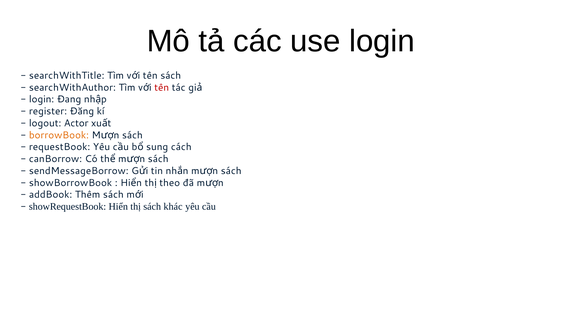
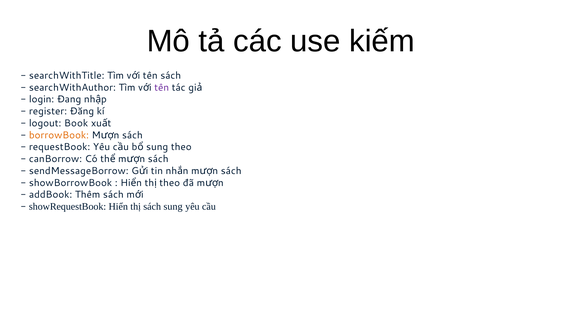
use login: login -> kiếm
tên at (162, 87) colour: red -> purple
Actor: Actor -> Book
sung cách: cách -> theo
sách khác: khác -> sung
